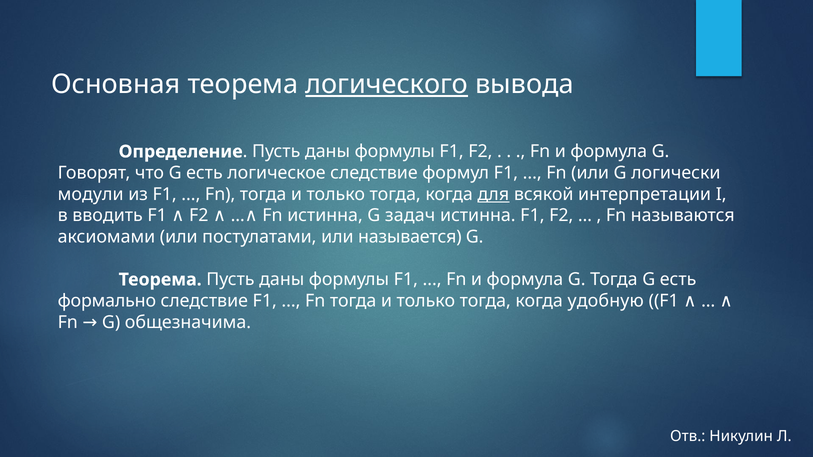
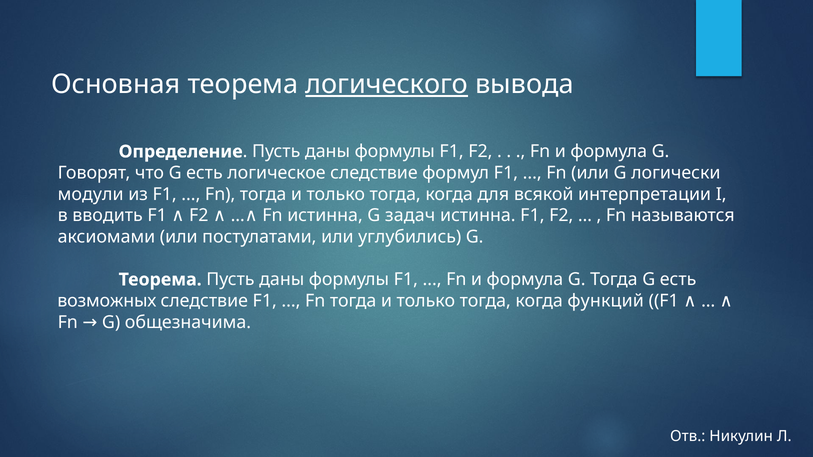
для underline: present -> none
называется: называется -> углубились
формально: формально -> возможных
удобную: удобную -> функций
